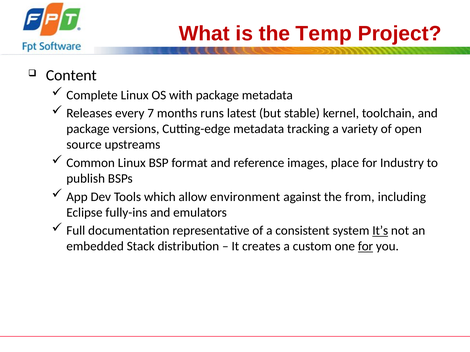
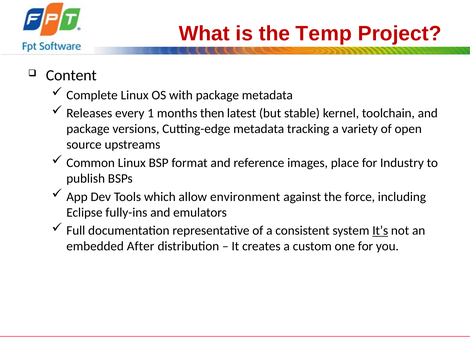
7: 7 -> 1
runs: runs -> then
from: from -> force
Stack: Stack -> After
for at (366, 247) underline: present -> none
